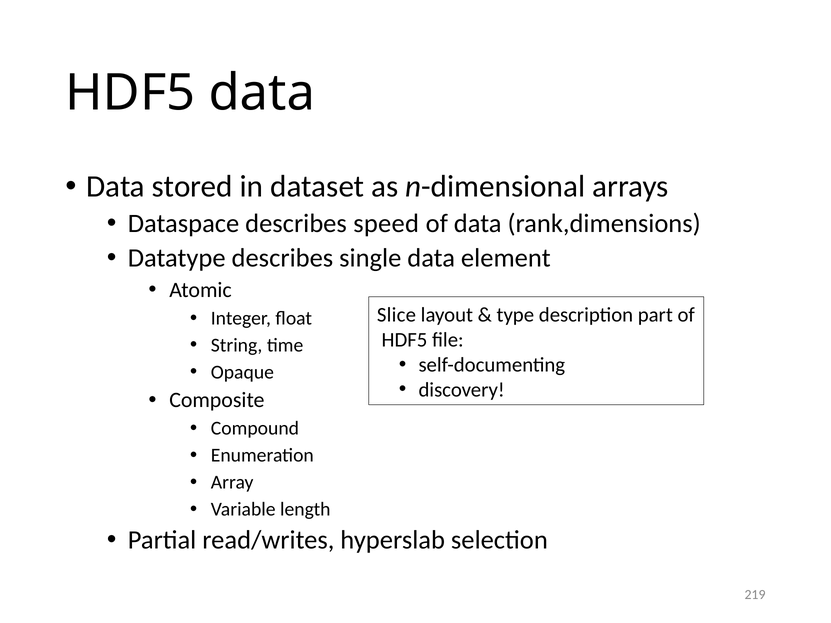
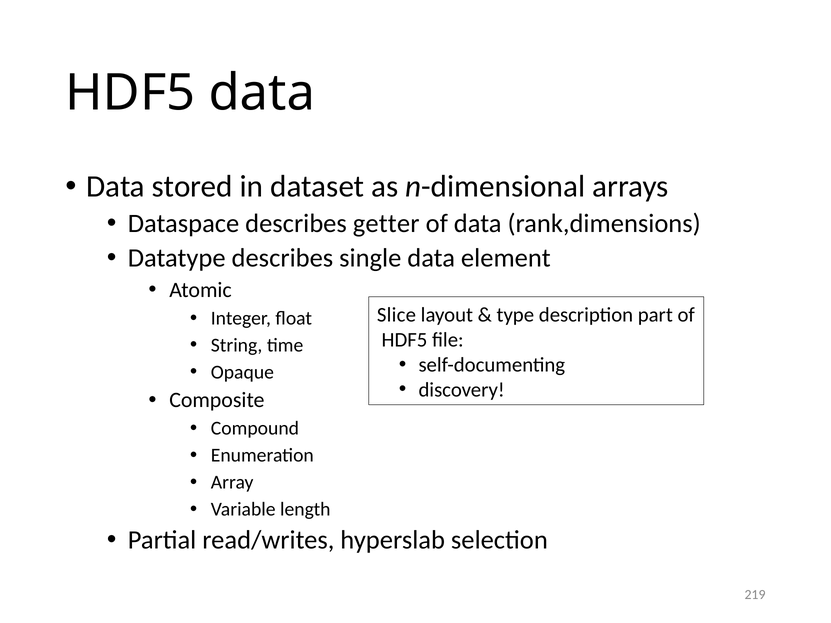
speed: speed -> getter
